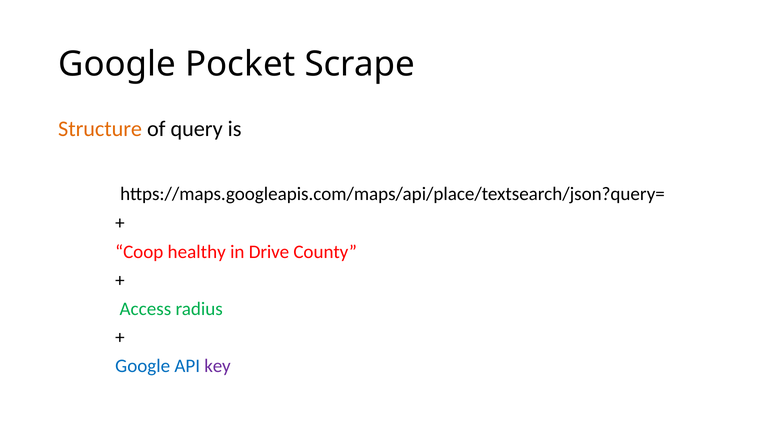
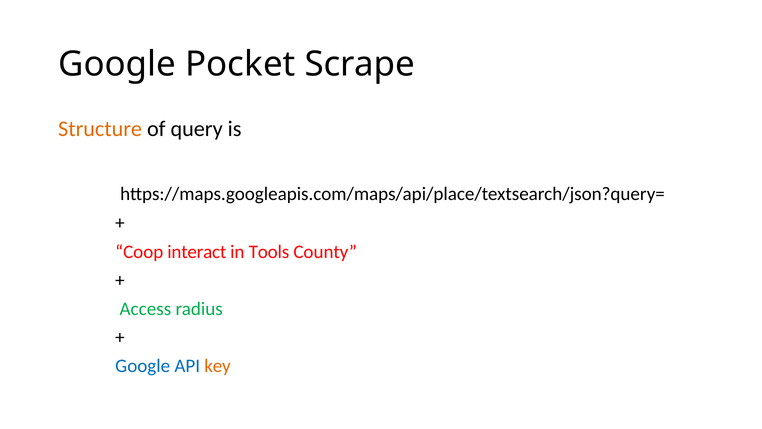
healthy: healthy -> interact
Drive: Drive -> Tools
key colour: purple -> orange
